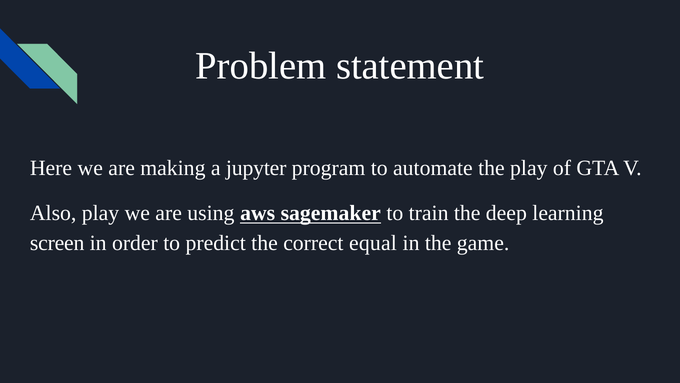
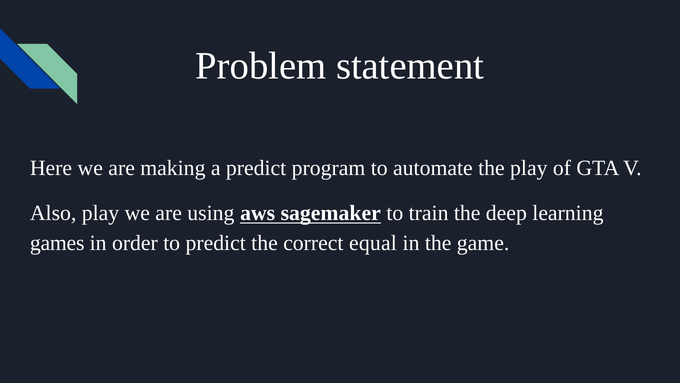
a jupyter: jupyter -> predict
screen: screen -> games
